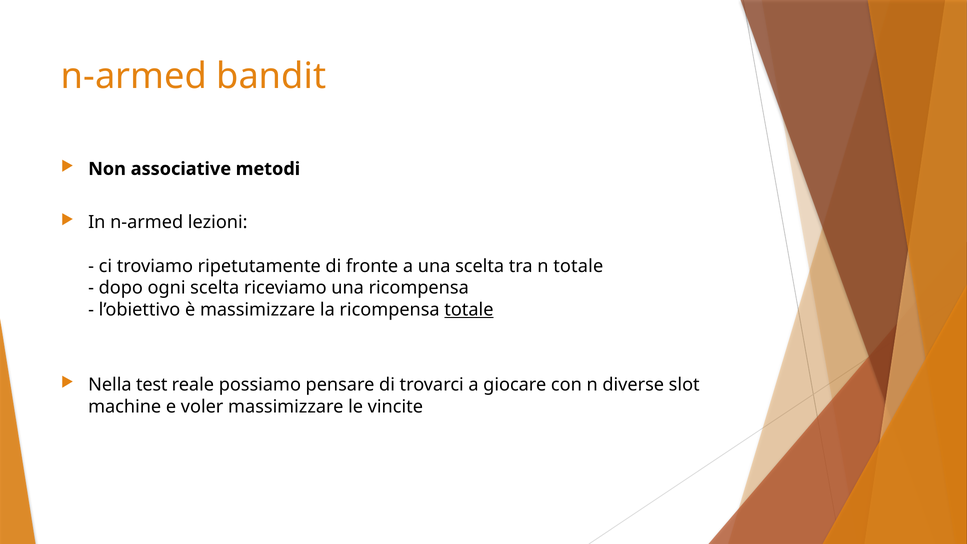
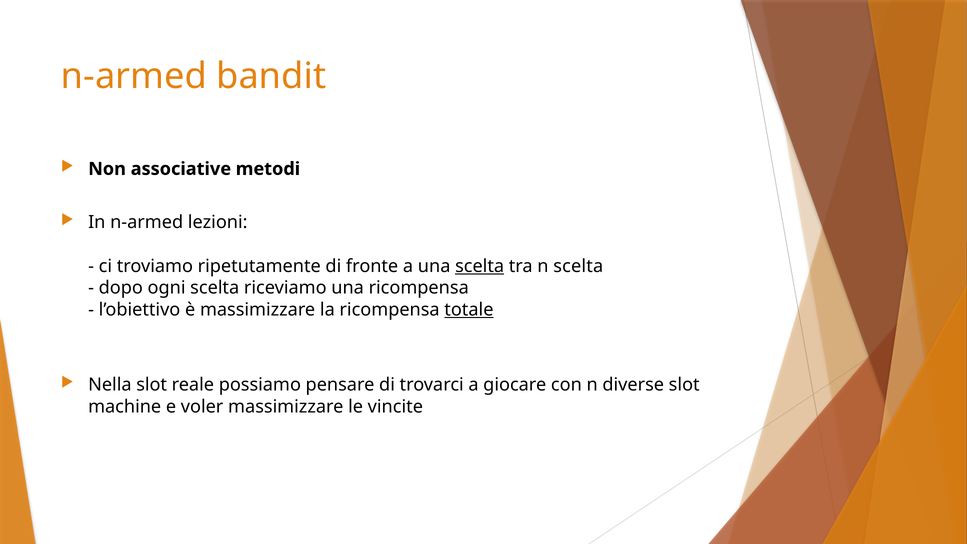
scelta at (480, 266) underline: none -> present
n totale: totale -> scelta
Nella test: test -> slot
